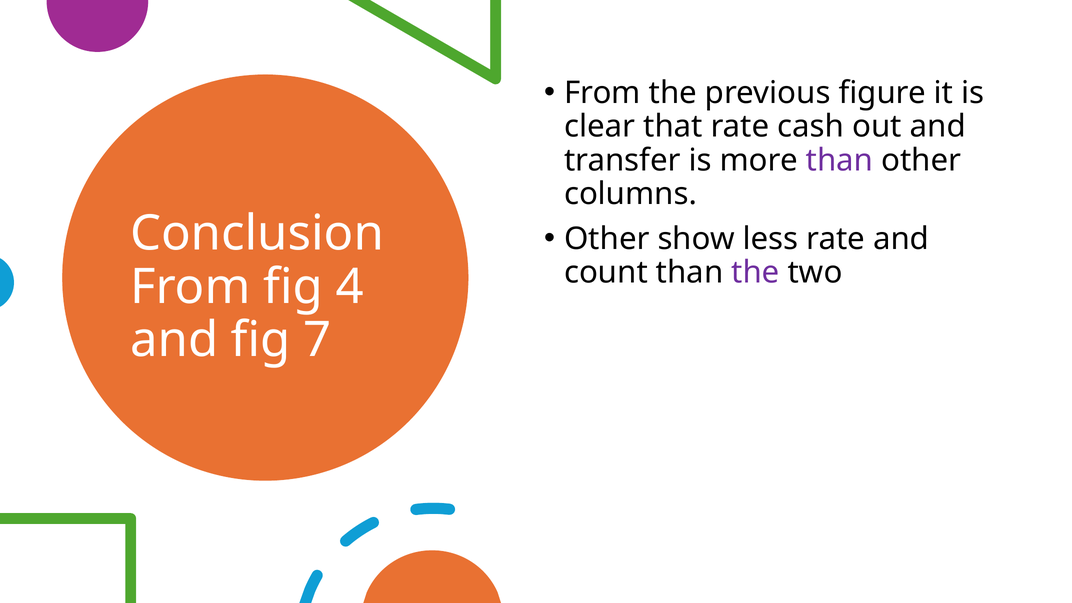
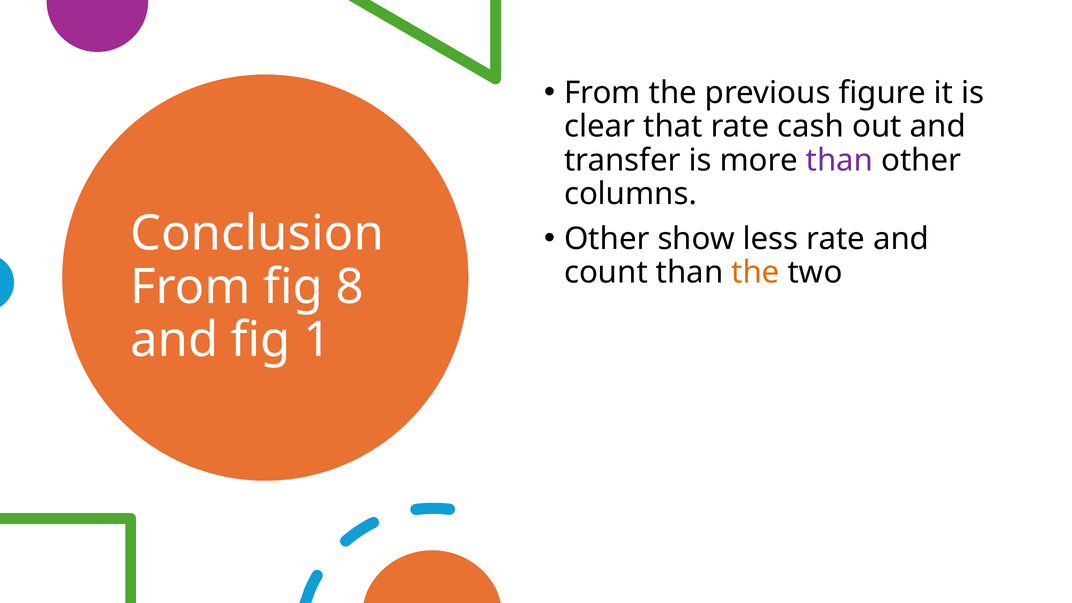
the at (755, 273) colour: purple -> orange
4: 4 -> 8
7: 7 -> 1
